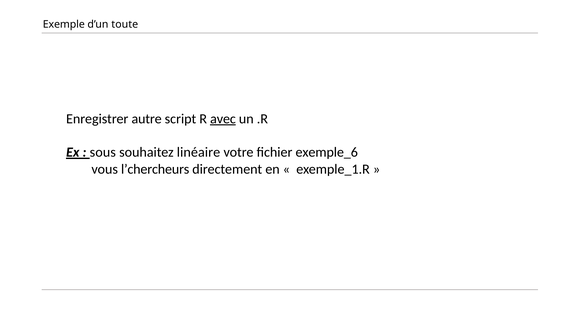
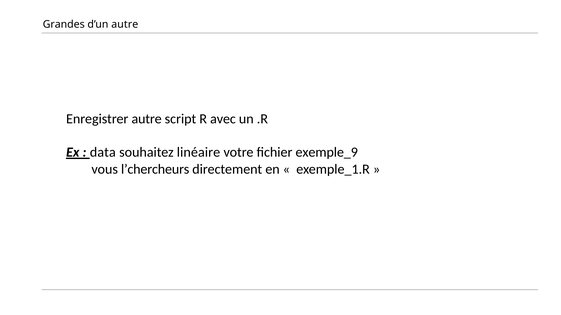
Exemple: Exemple -> Grandes
d’un toute: toute -> autre
avec underline: present -> none
sous: sous -> data
exemple_6: exemple_6 -> exemple_9
